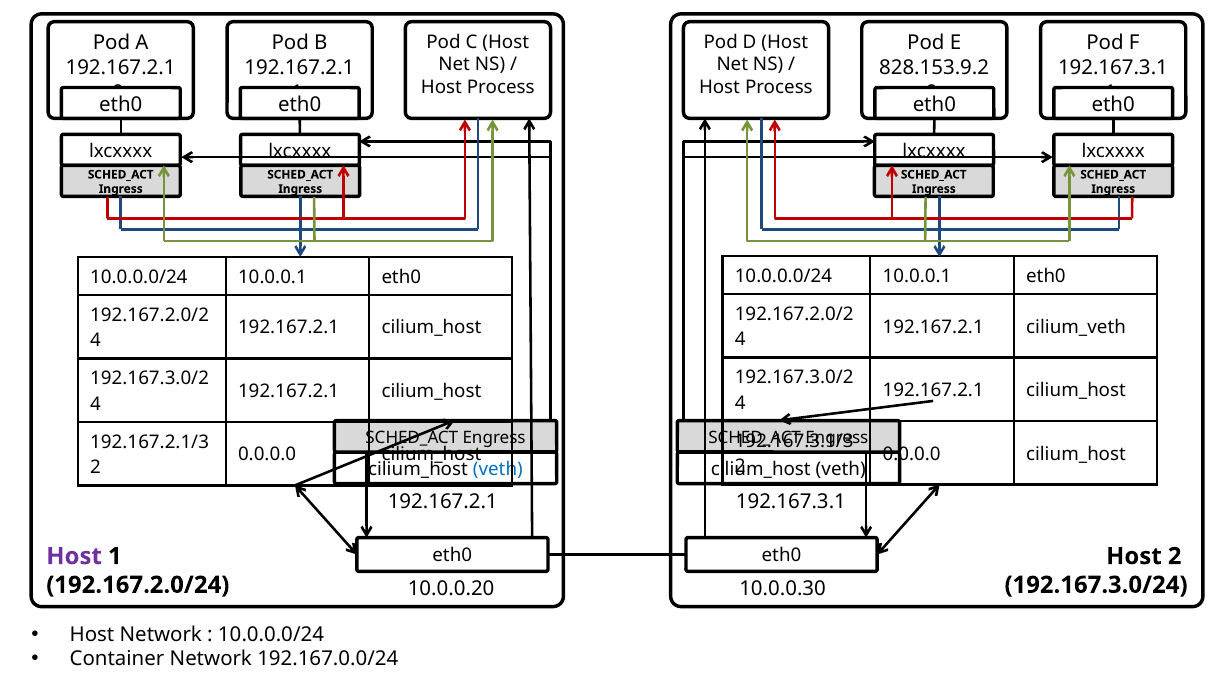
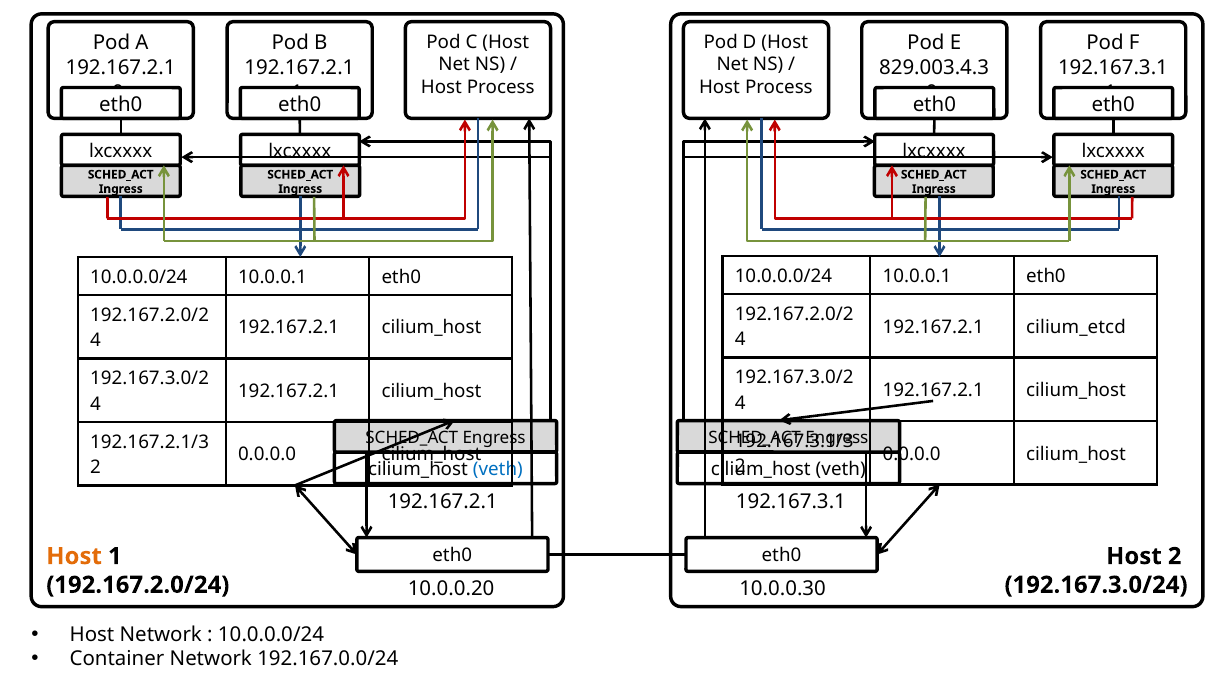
828.153.9.2: 828.153.9.2 -> 829.003.4.3
cilium_veth: cilium_veth -> cilium_etcd
Host at (74, 556) colour: purple -> orange
